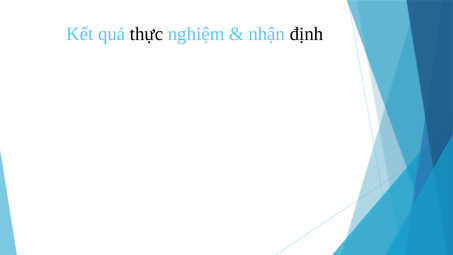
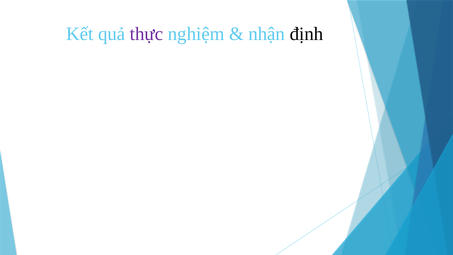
thực colour: black -> purple
